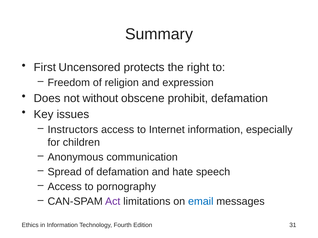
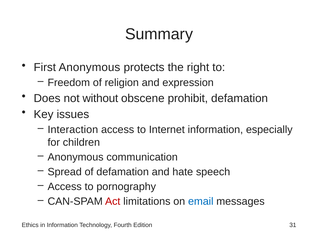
First Uncensored: Uncensored -> Anonymous
Instructors: Instructors -> Interaction
Act colour: purple -> red
